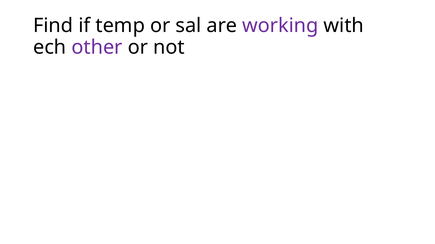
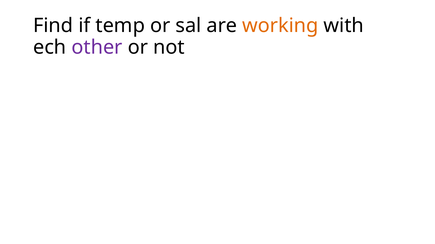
working colour: purple -> orange
